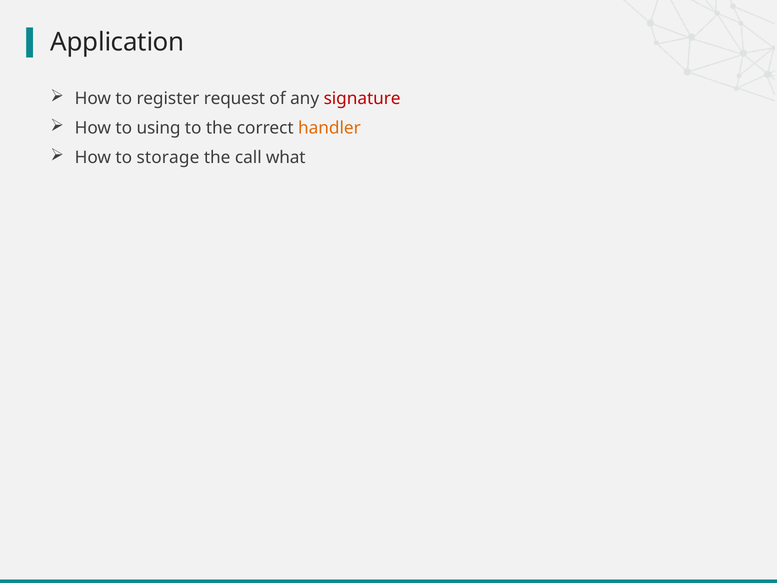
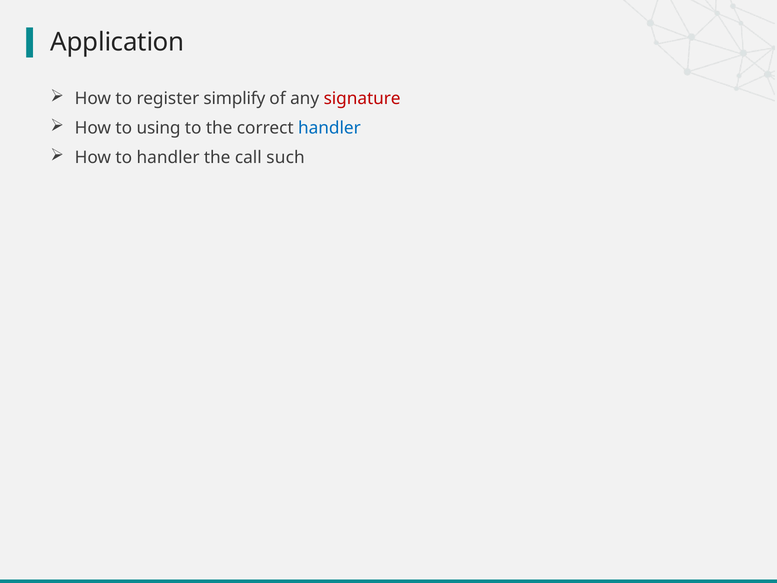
request: request -> simplify
handler at (329, 128) colour: orange -> blue
to storage: storage -> handler
what: what -> such
